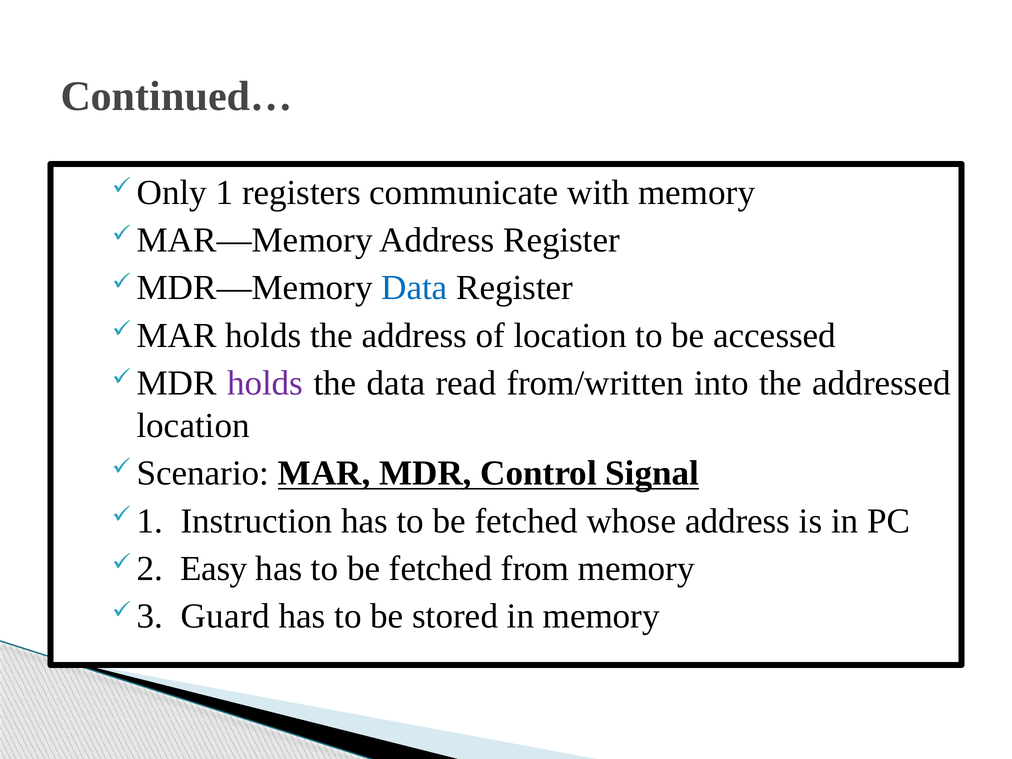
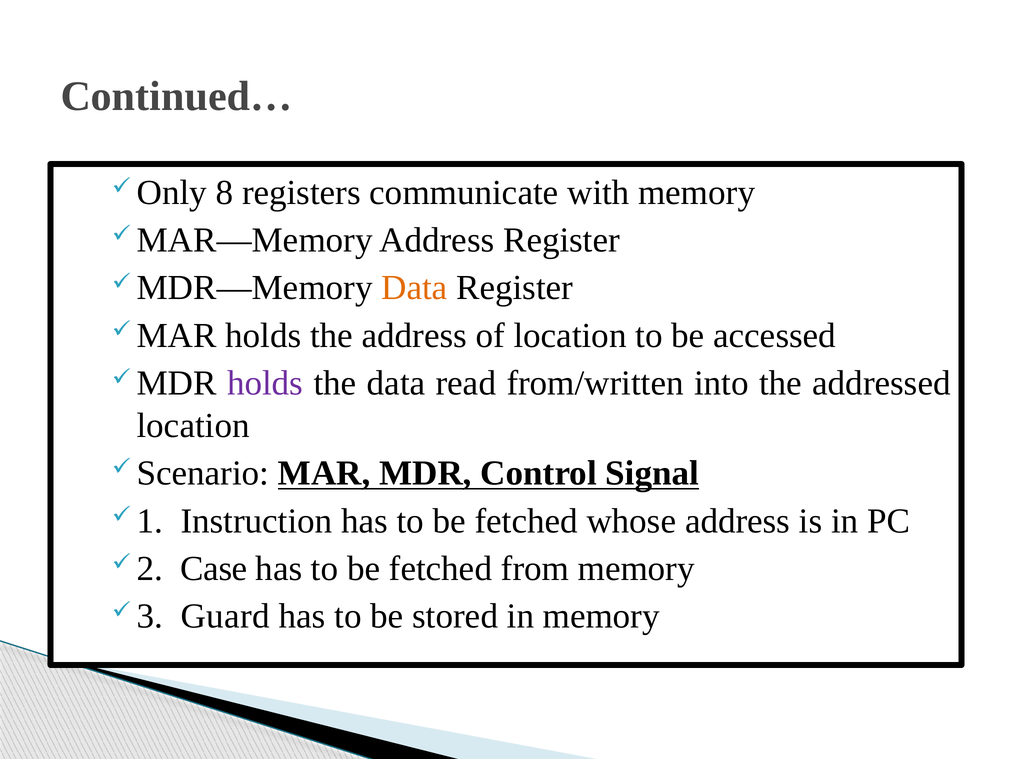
1: 1 -> 8
Data at (414, 288) colour: blue -> orange
Easy: Easy -> Case
